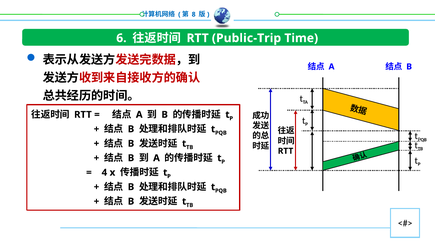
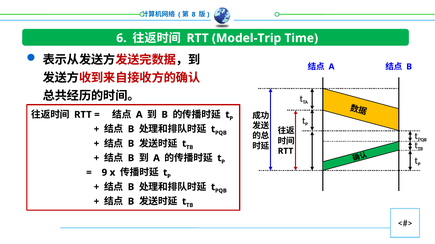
Public-Trip: Public-Trip -> Model-Trip
4: 4 -> 9
